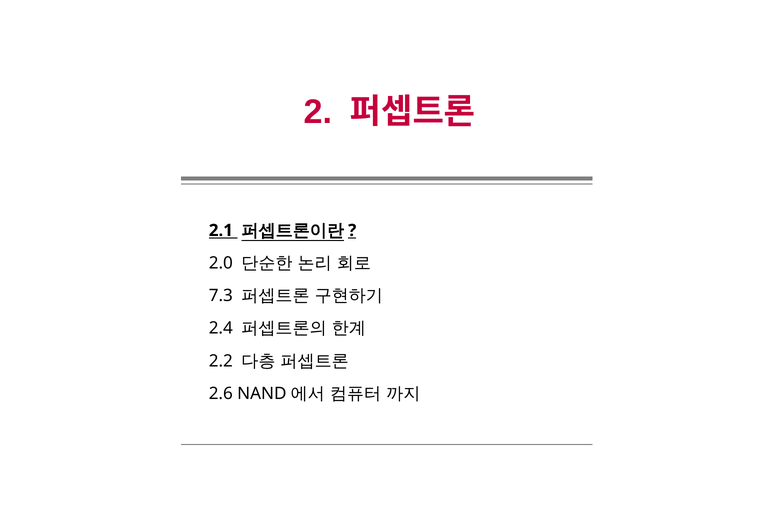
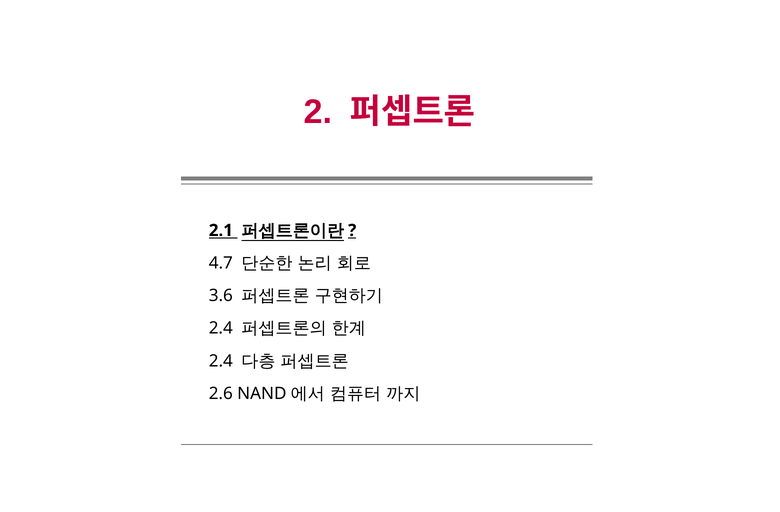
2.0: 2.0 -> 4.7
7.3: 7.3 -> 3.6
2.2 at (221, 361): 2.2 -> 2.4
